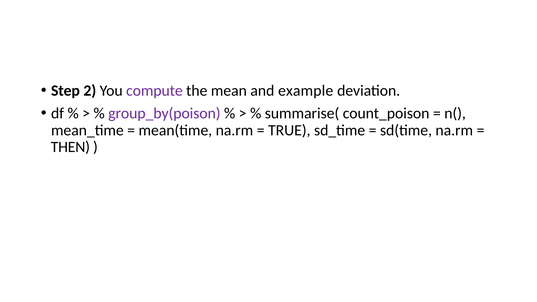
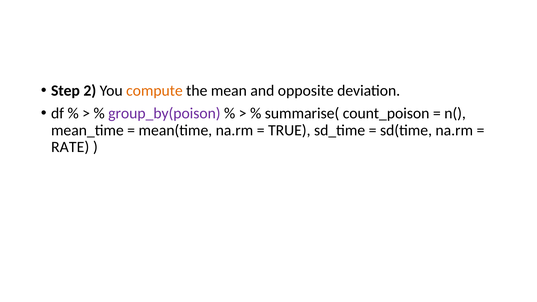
compute colour: purple -> orange
example: example -> opposite
THEN: THEN -> RATE
